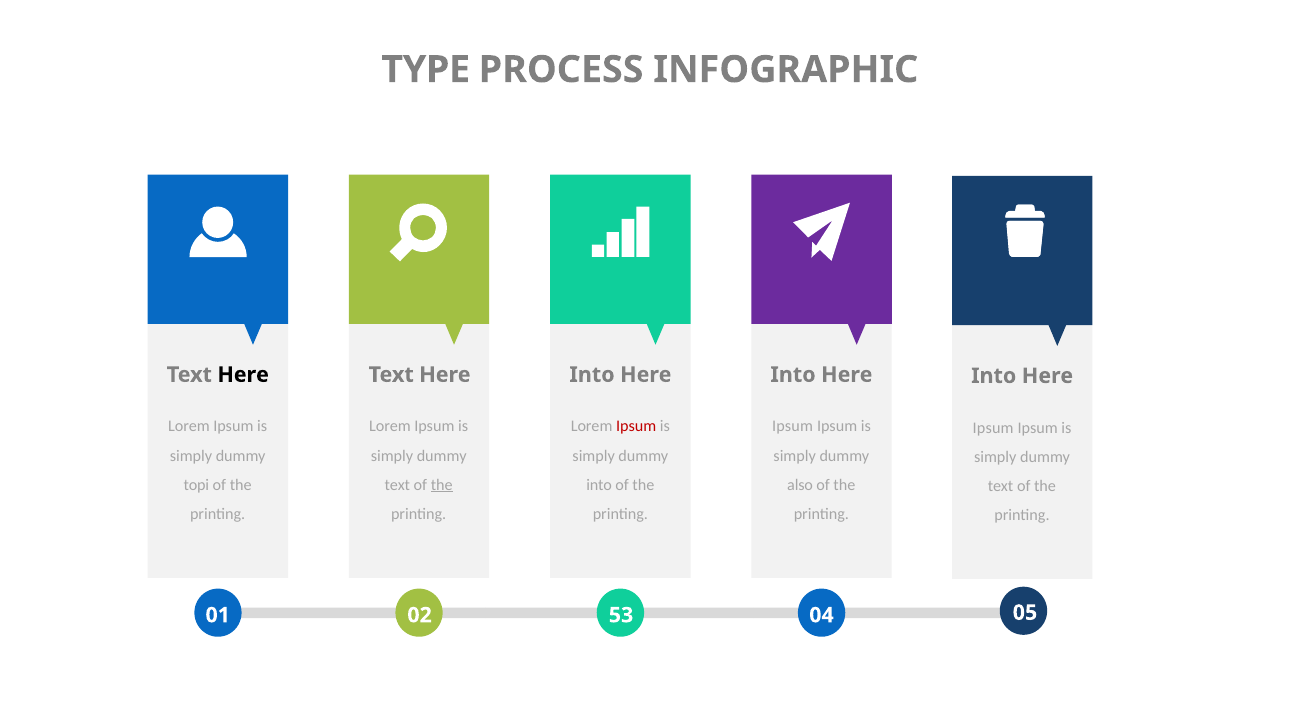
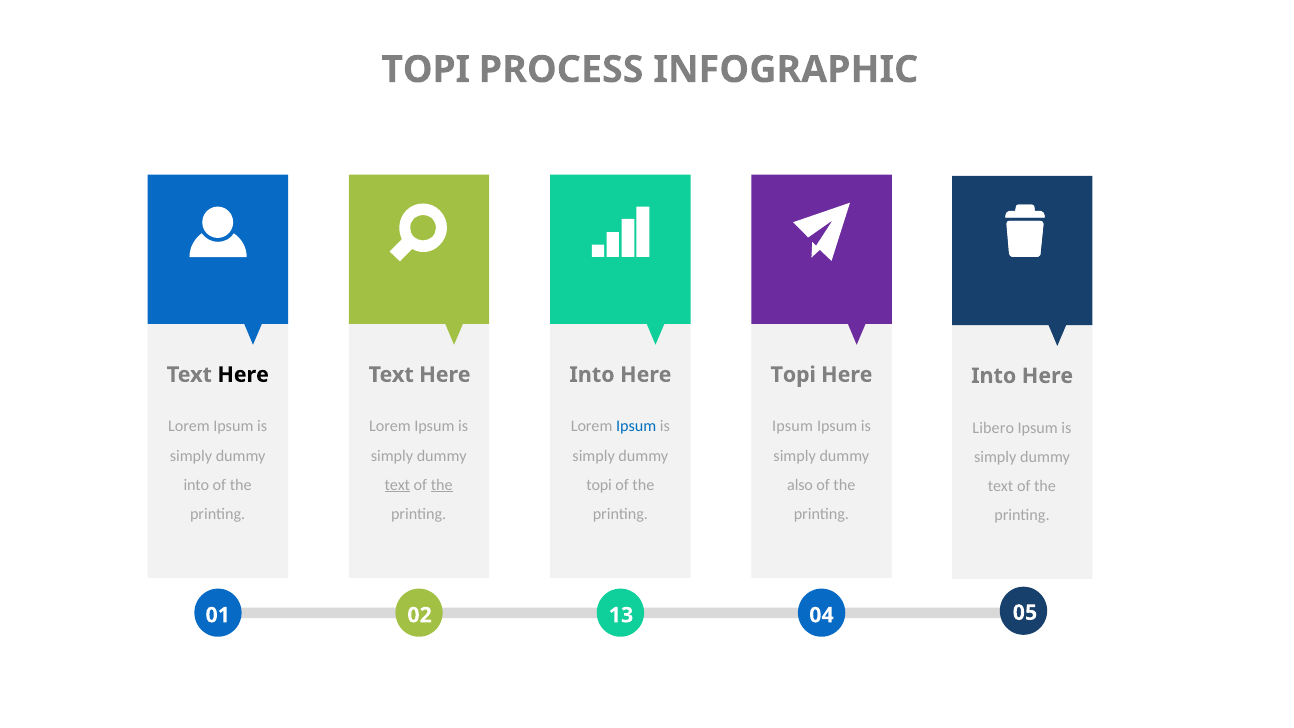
TYPE at (426, 70): TYPE -> TOPI
Into at (793, 375): Into -> Topi
Ipsum at (636, 427) colour: red -> blue
Ipsum at (993, 428): Ipsum -> Libero
topi at (196, 485): topi -> into
text at (397, 485) underline: none -> present
into at (599, 485): into -> topi
53: 53 -> 13
